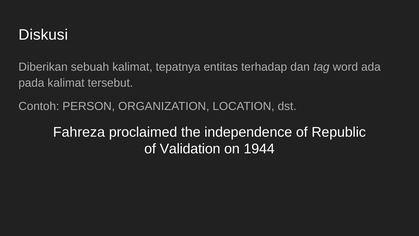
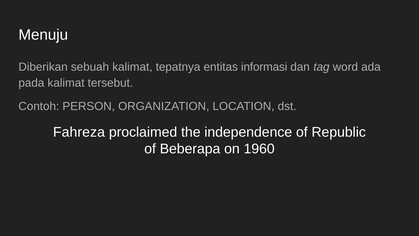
Diskusi: Diskusi -> Menuju
terhadap: terhadap -> informasi
Validation: Validation -> Beberapa
1944: 1944 -> 1960
